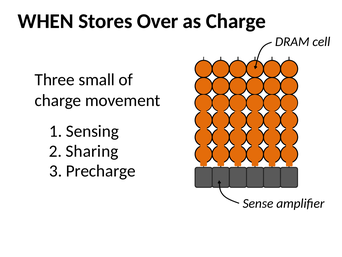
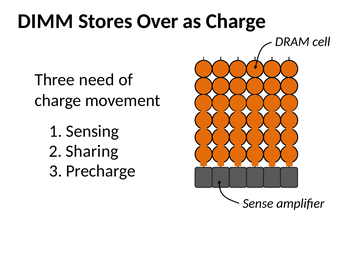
WHEN: WHEN -> DIMM
small: small -> need
